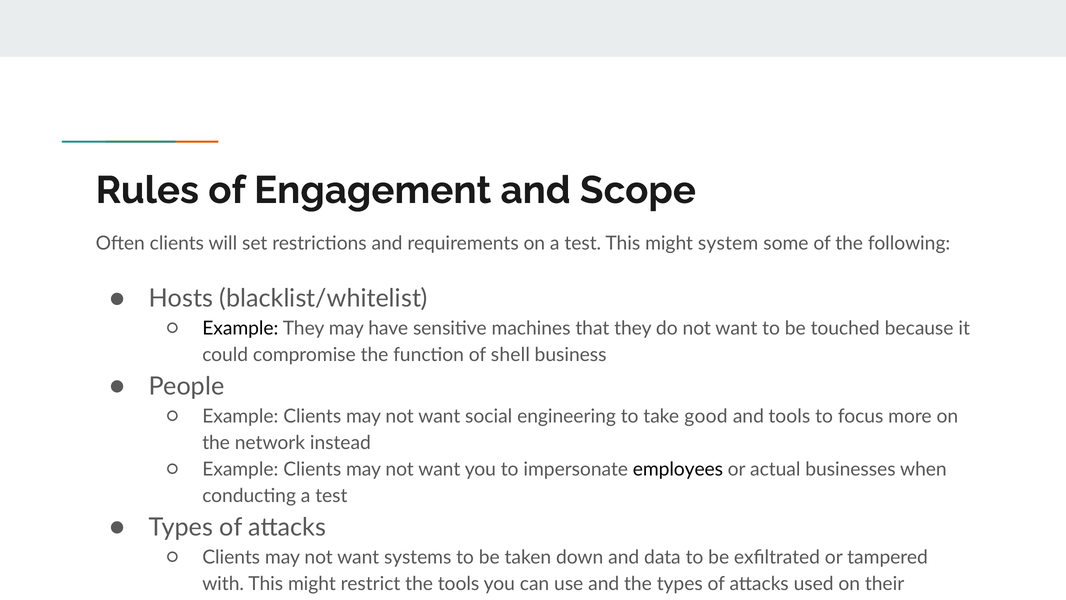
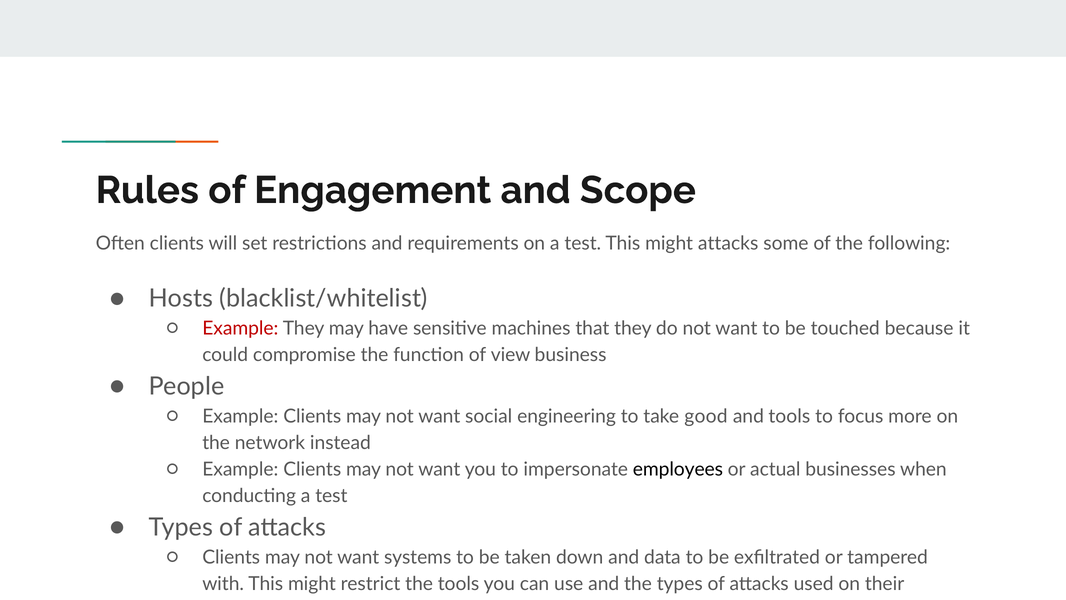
might system: system -> attacks
Example at (240, 328) colour: black -> red
shell: shell -> view
